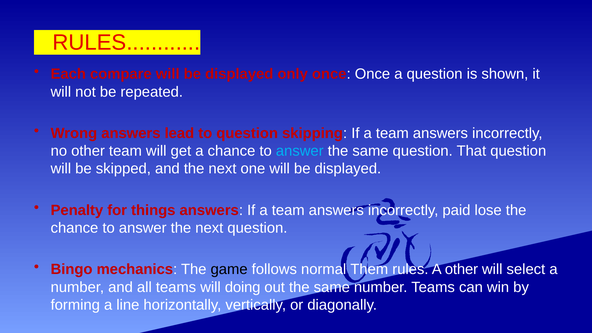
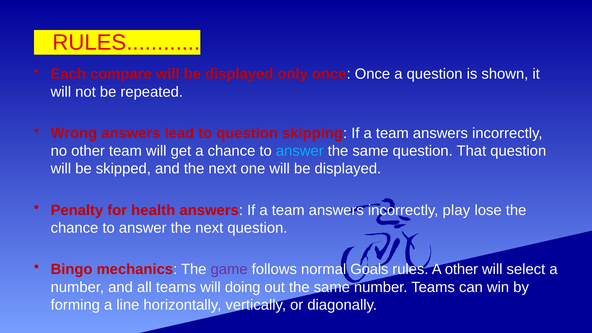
things: things -> health
paid: paid -> play
game colour: black -> purple
Them: Them -> Goals
